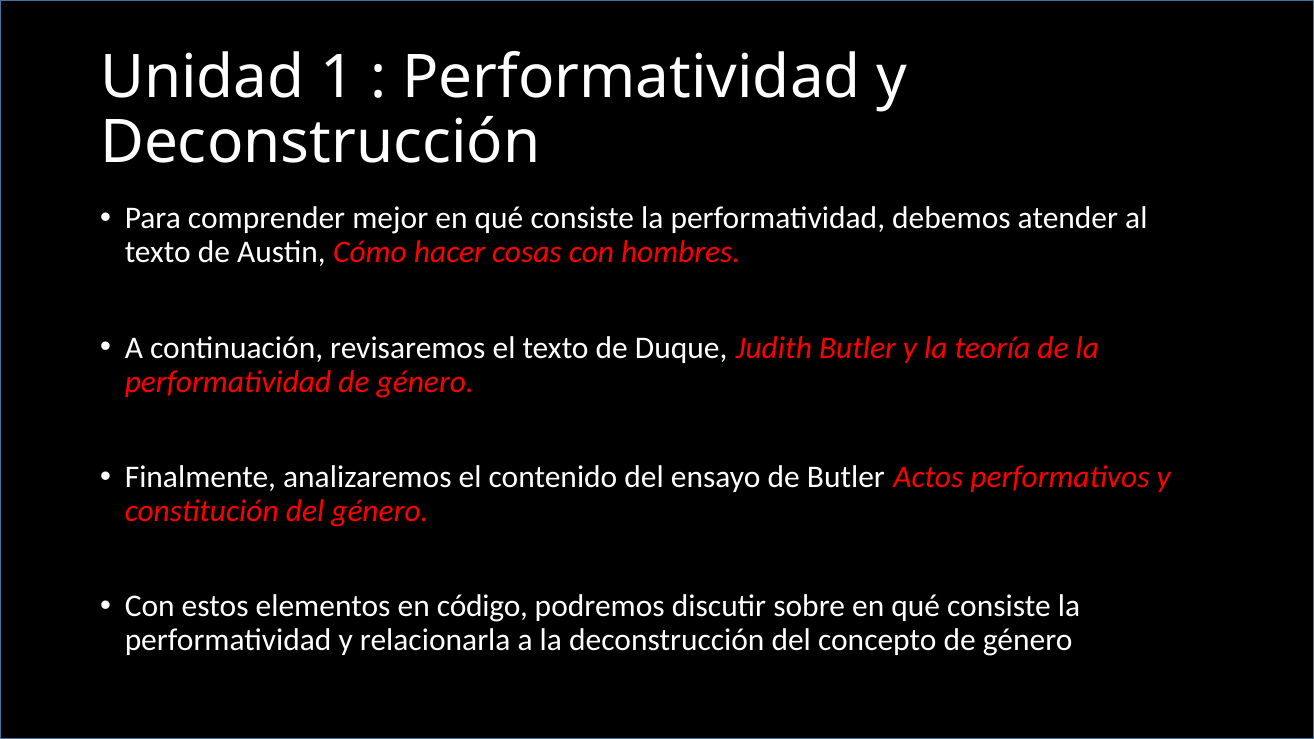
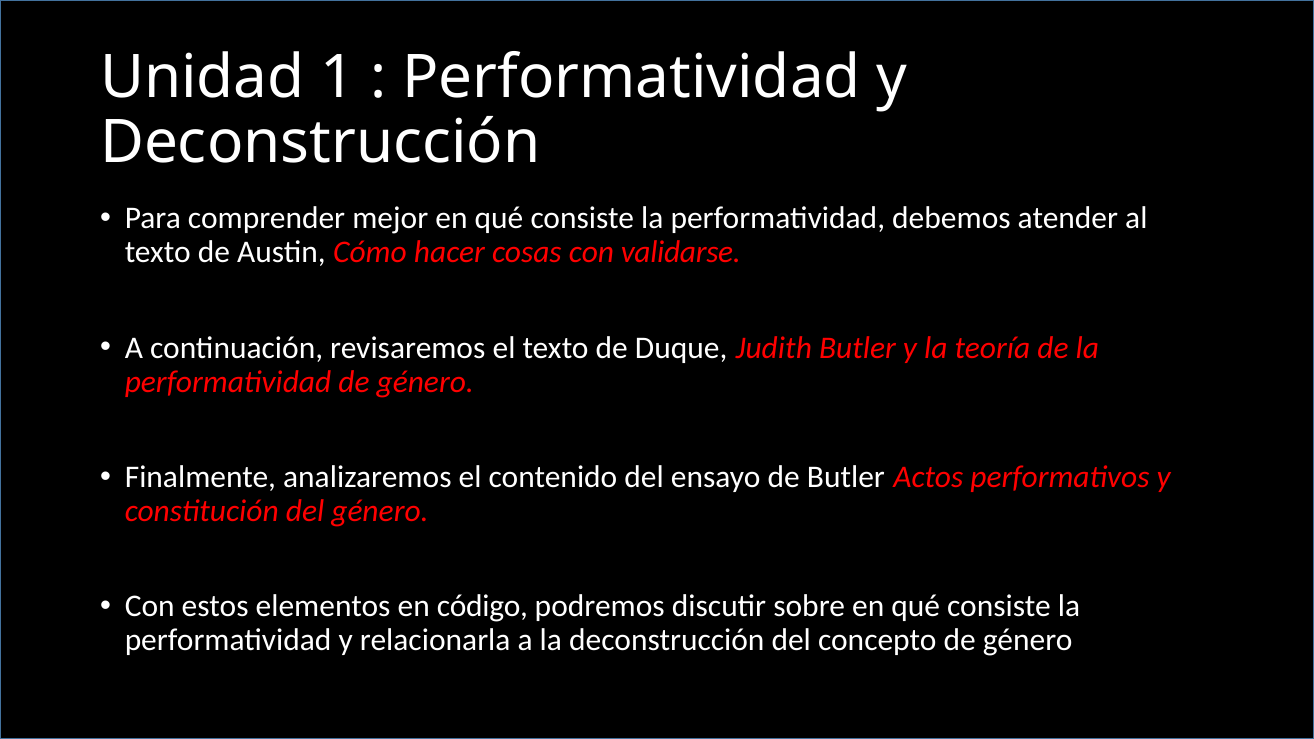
hombres: hombres -> validarse
